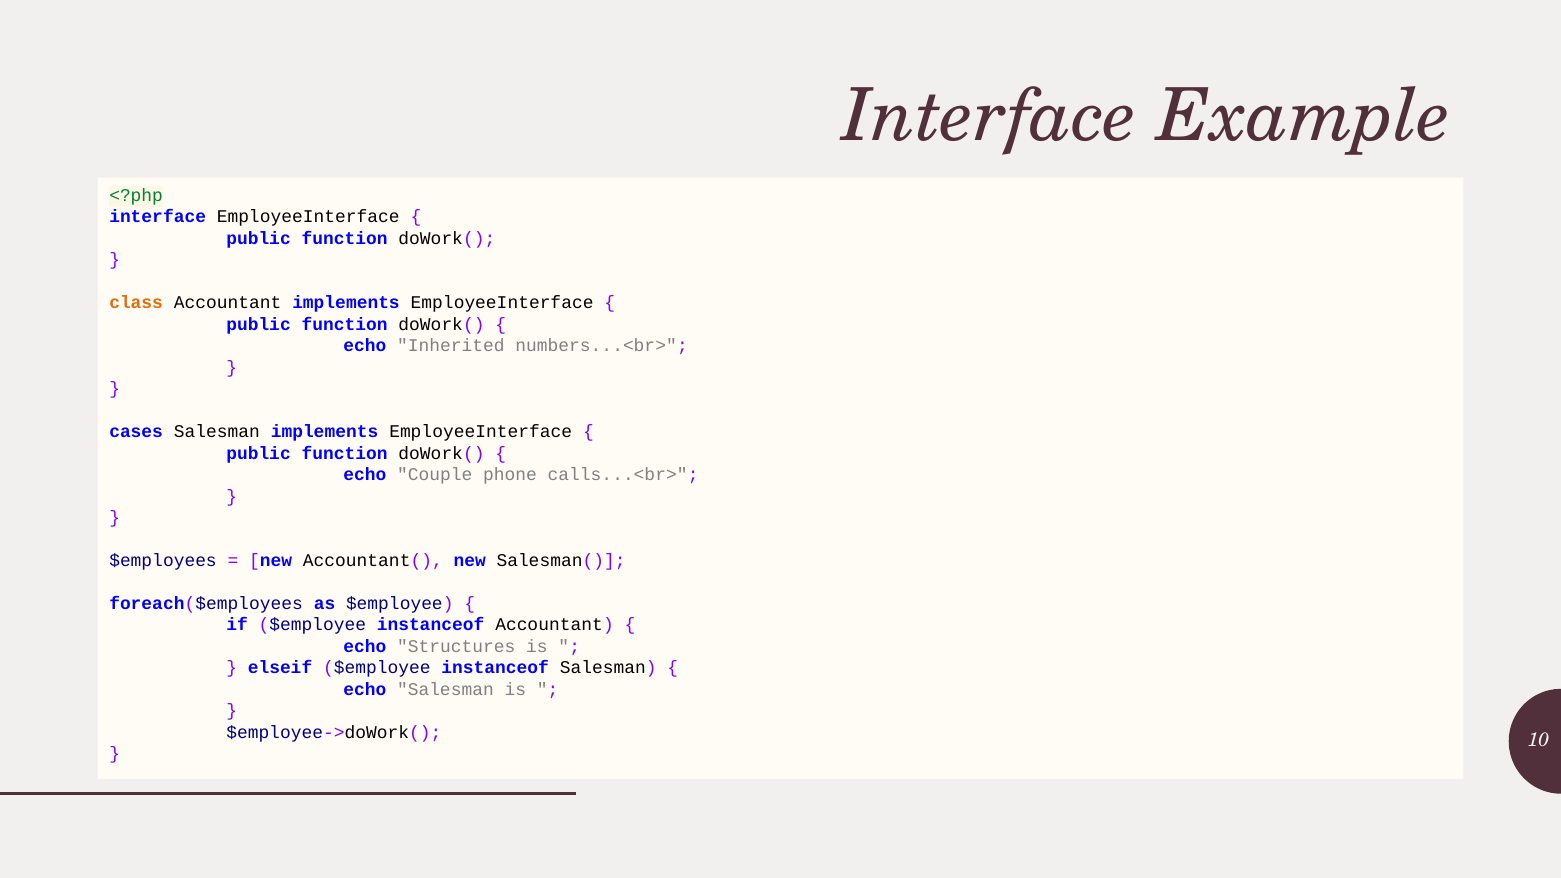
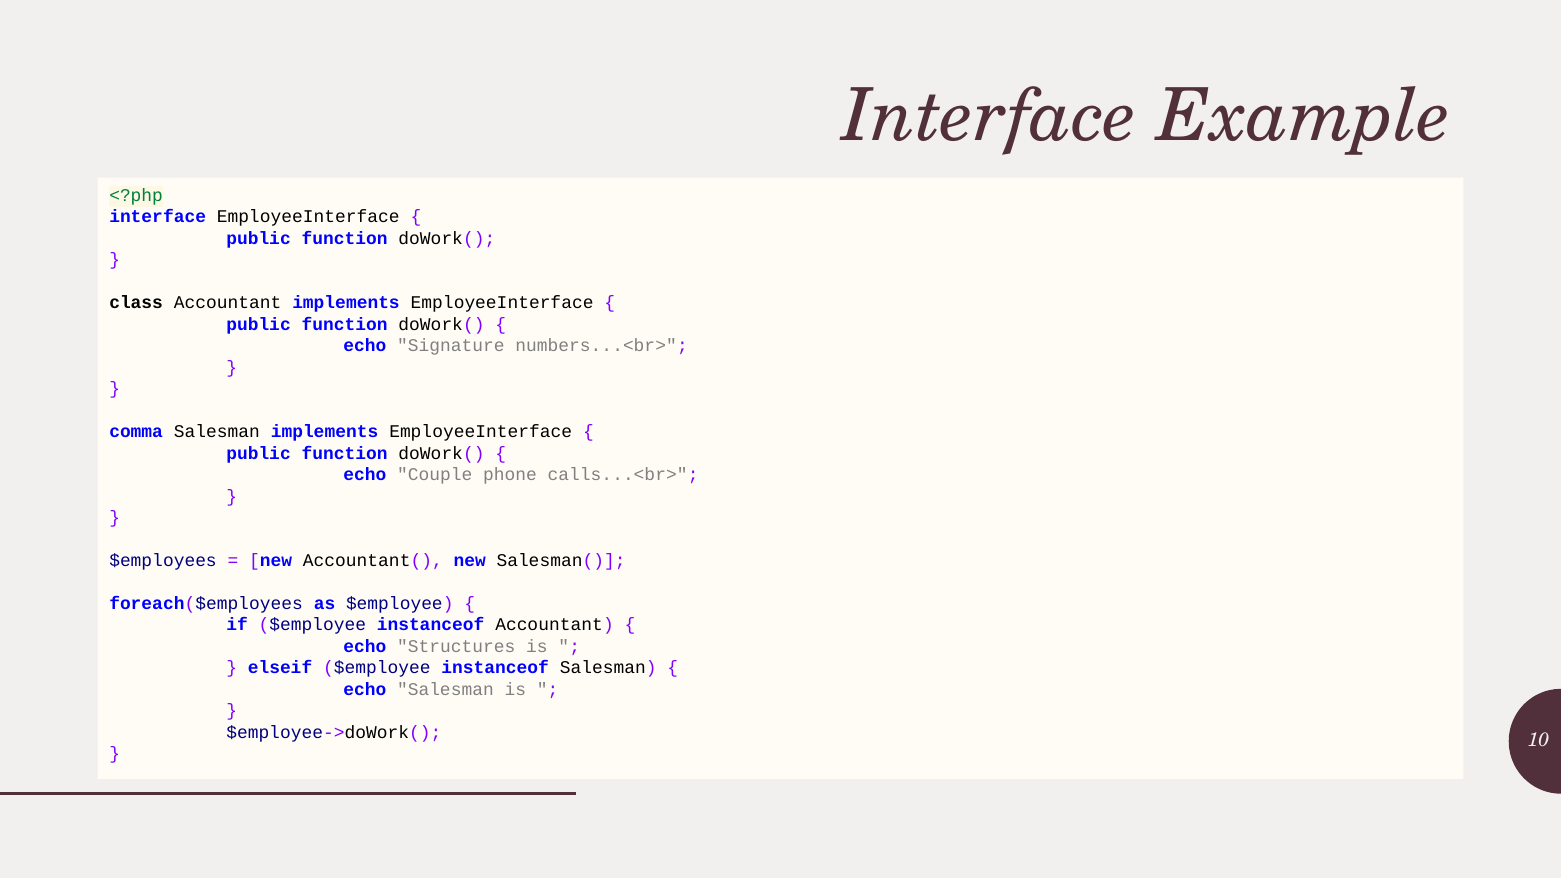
class colour: orange -> black
Inherited: Inherited -> Signature
cases: cases -> comma
